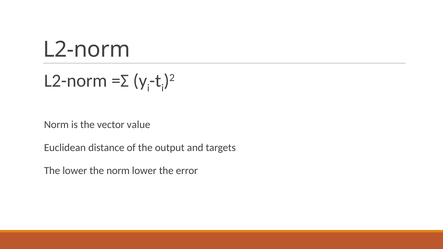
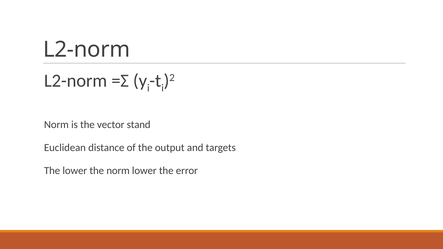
value: value -> stand
